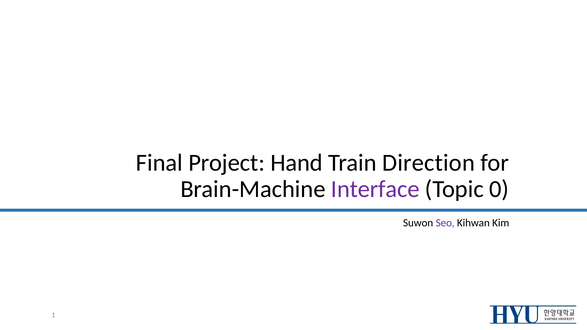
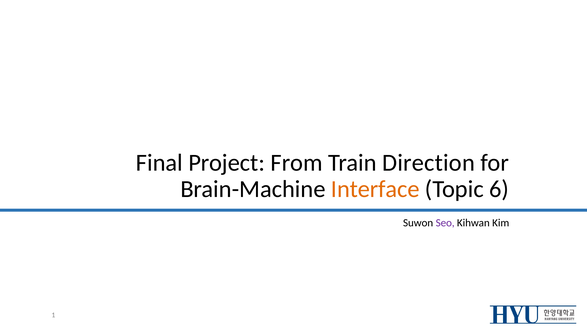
Hand: Hand -> From
Interface colour: purple -> orange
0: 0 -> 6
